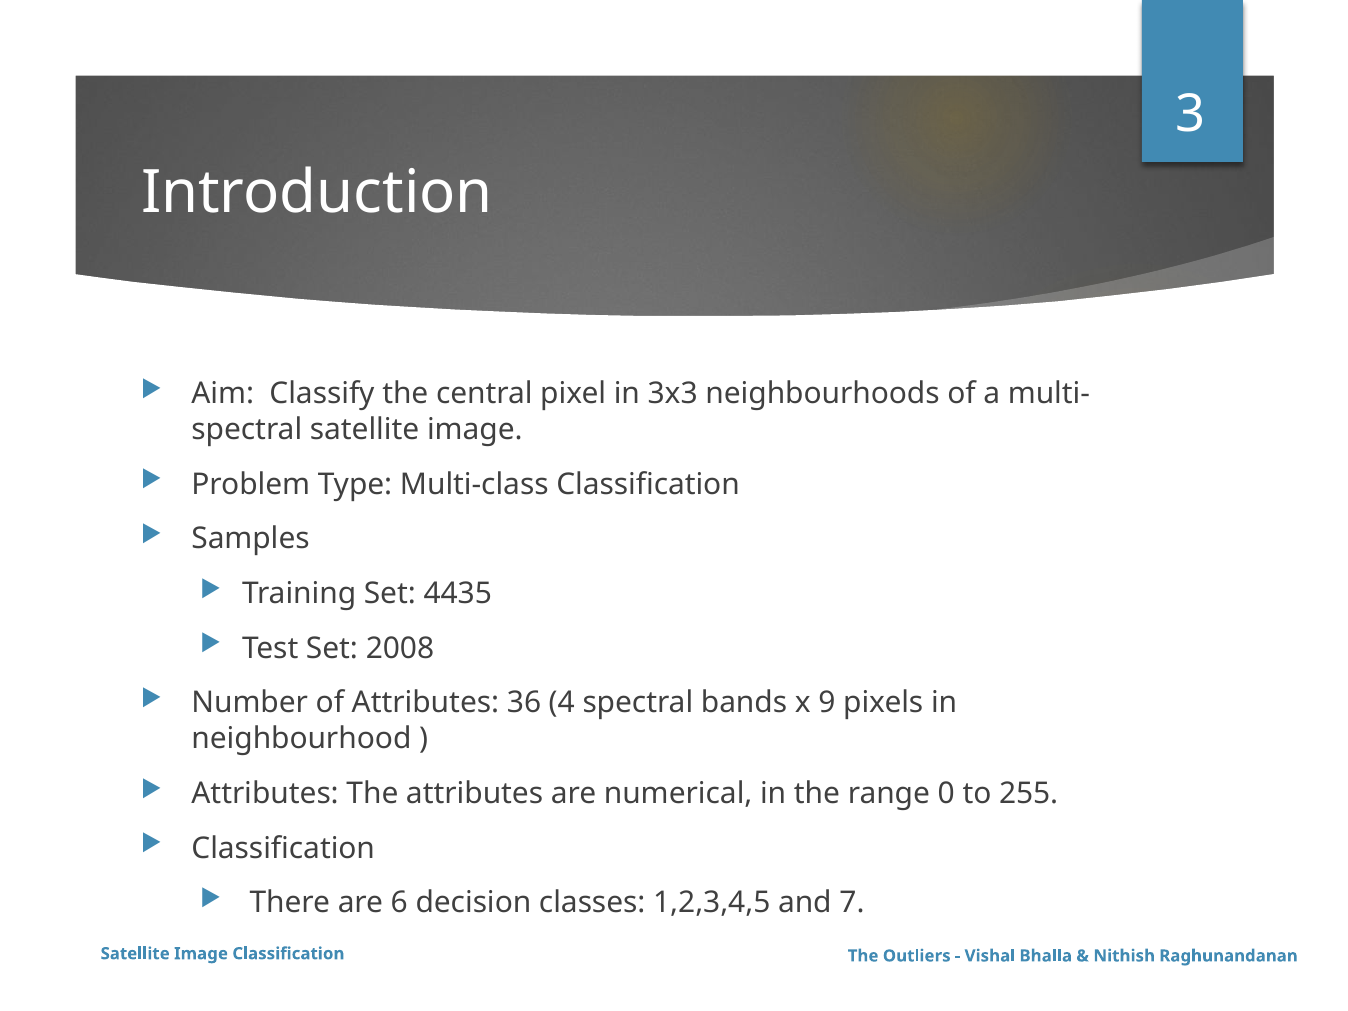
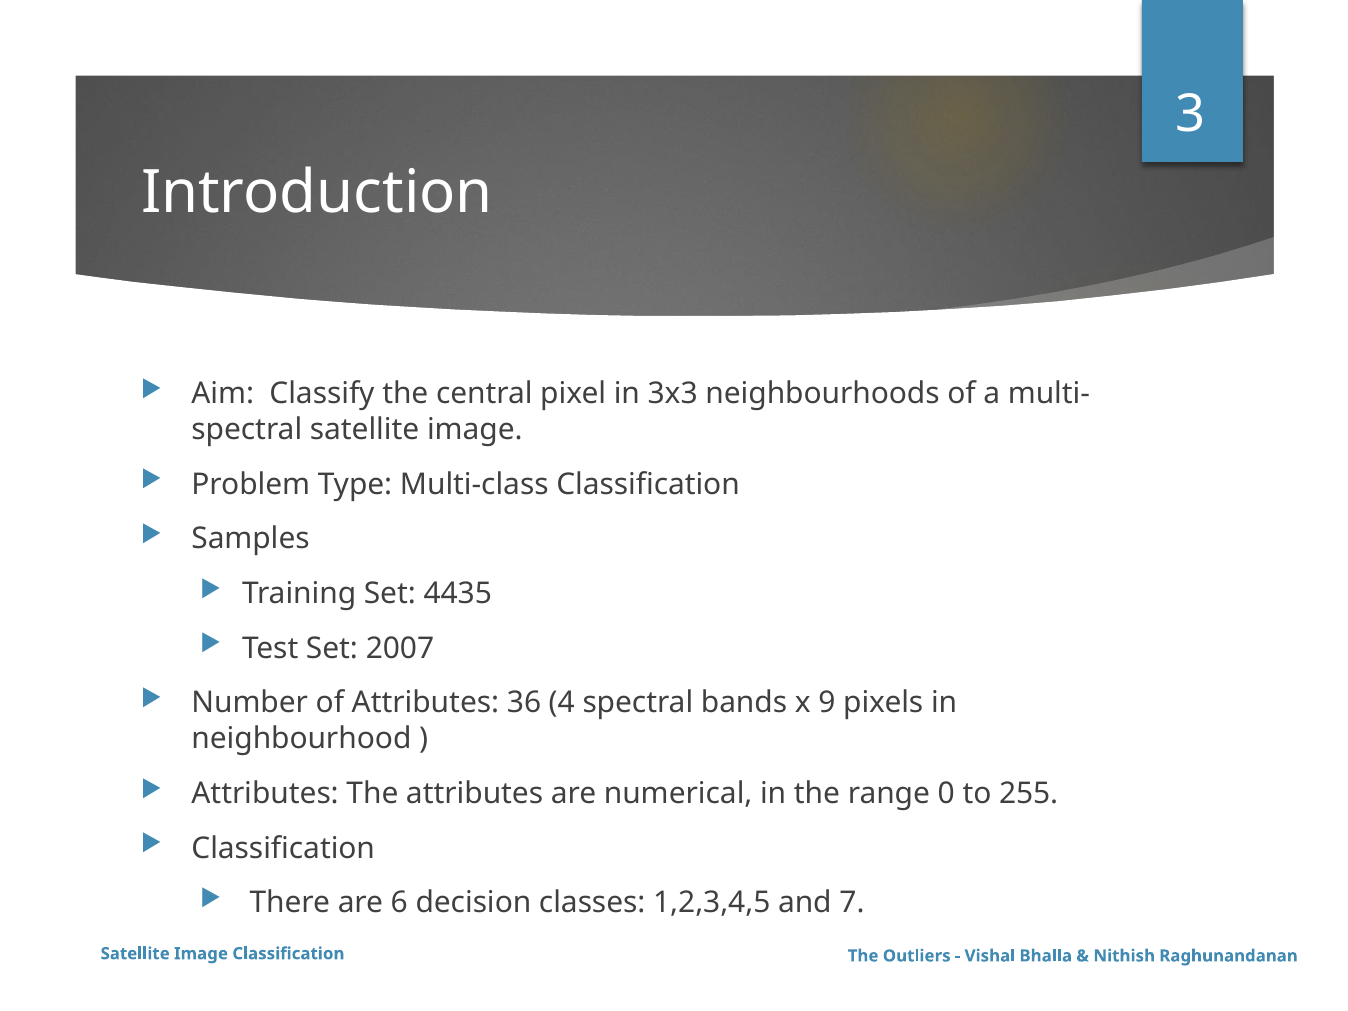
2008: 2008 -> 2007
